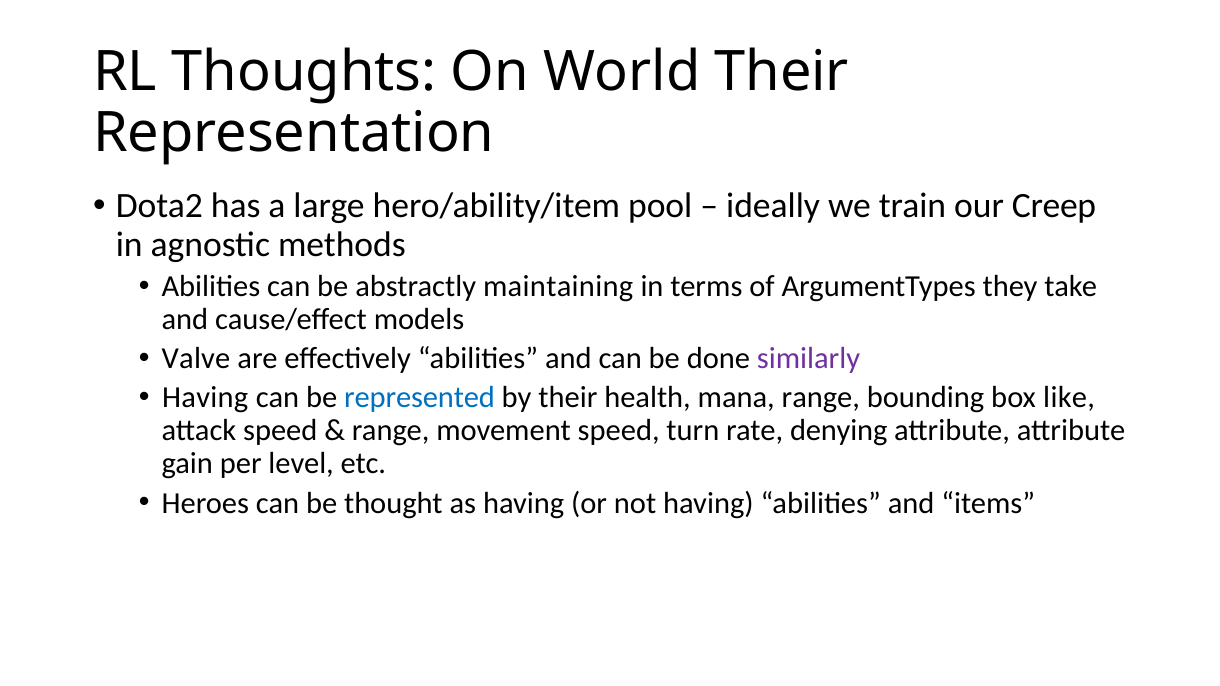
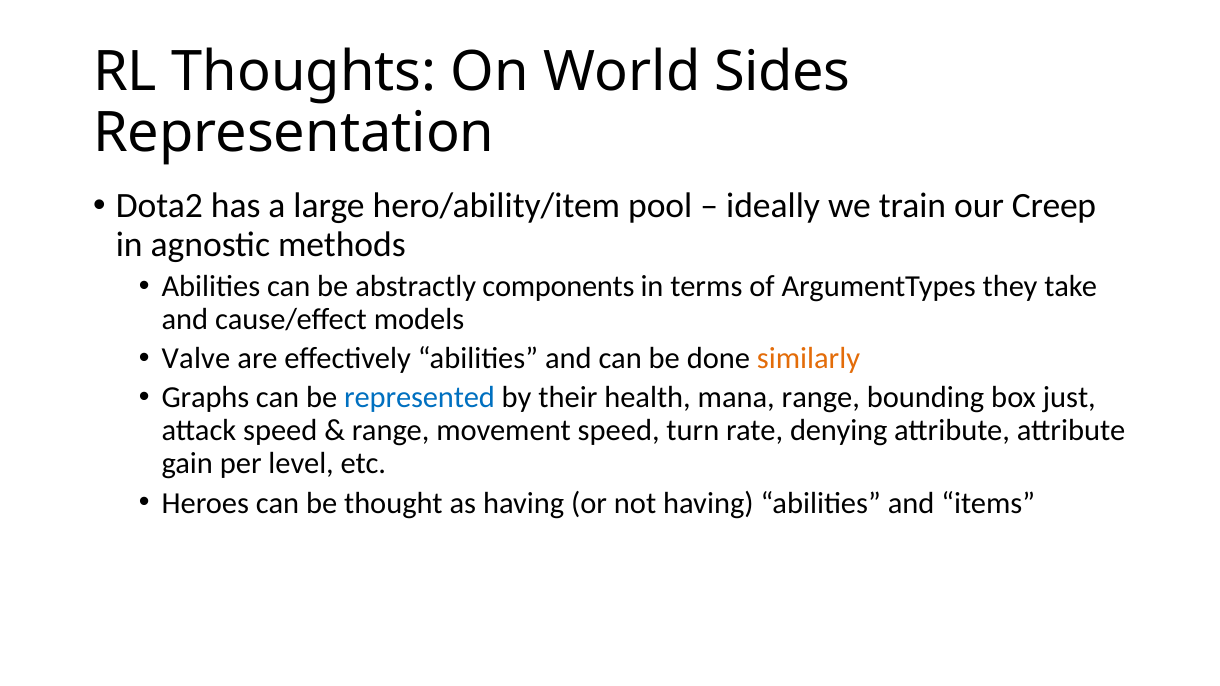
World Their: Their -> Sides
maintaining: maintaining -> components
similarly colour: purple -> orange
Having at (205, 398): Having -> Graphs
like: like -> just
